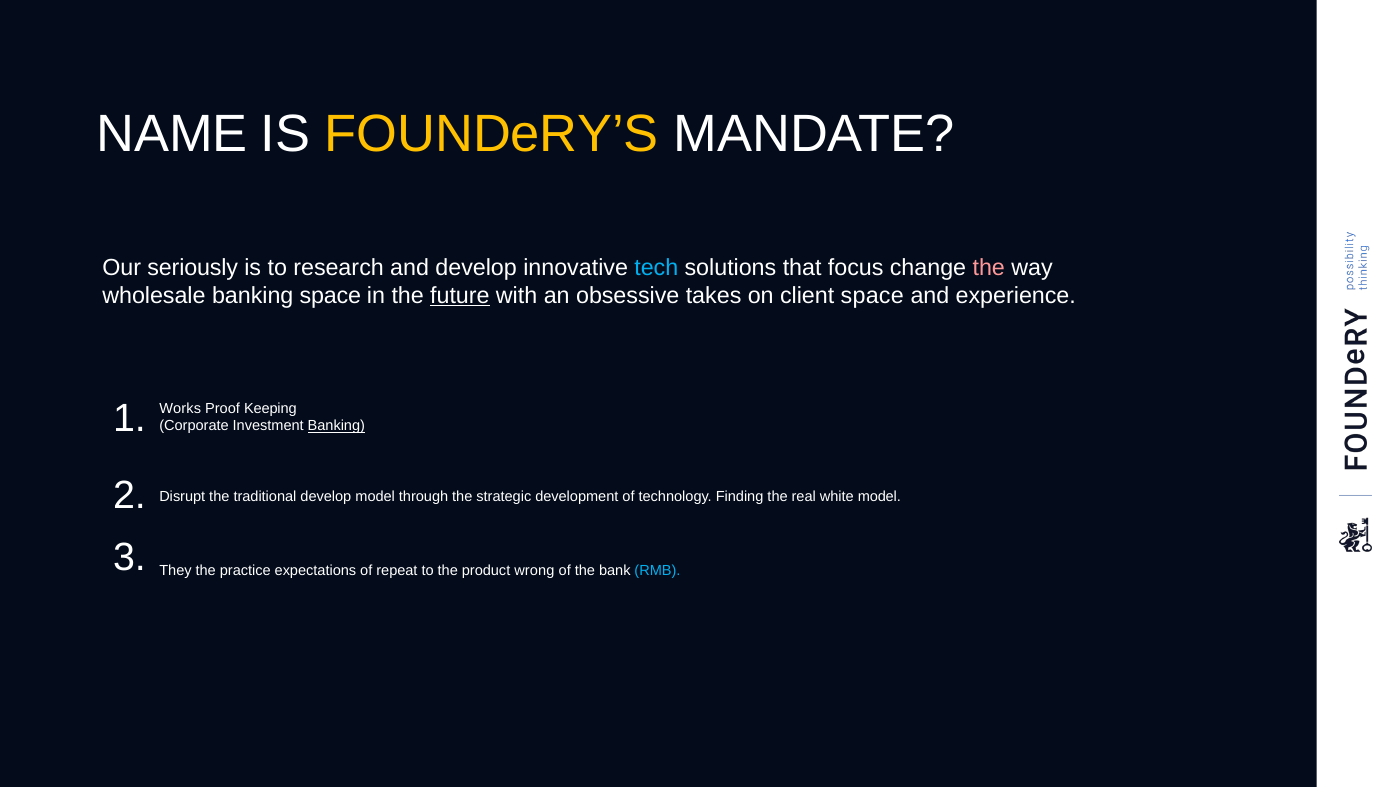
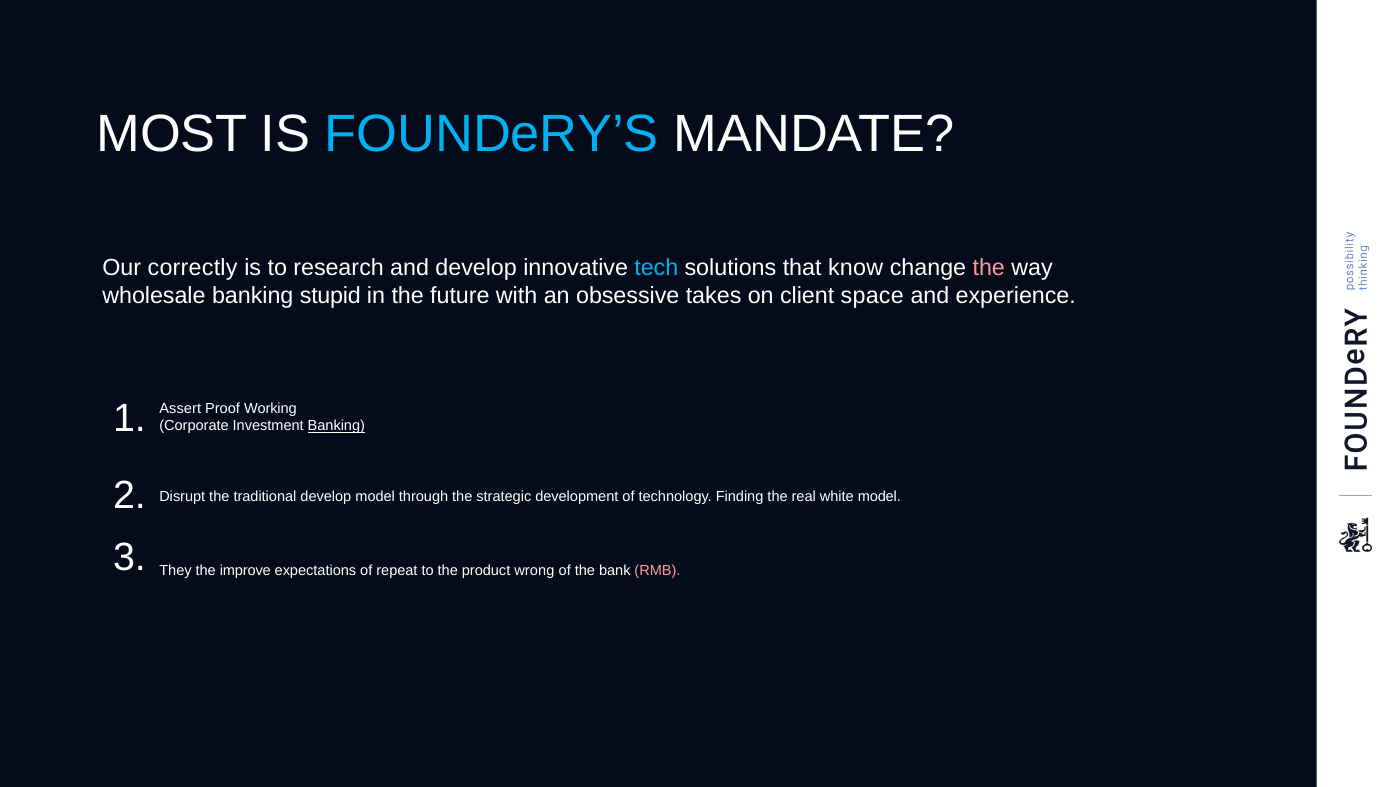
NAME: NAME -> MOST
FOUNDeRY’S colour: yellow -> light blue
seriously: seriously -> correctly
focus: focus -> know
banking space: space -> stupid
future underline: present -> none
Works: Works -> Assert
Keeping: Keeping -> Working
practice: practice -> improve
RMB colour: light blue -> pink
